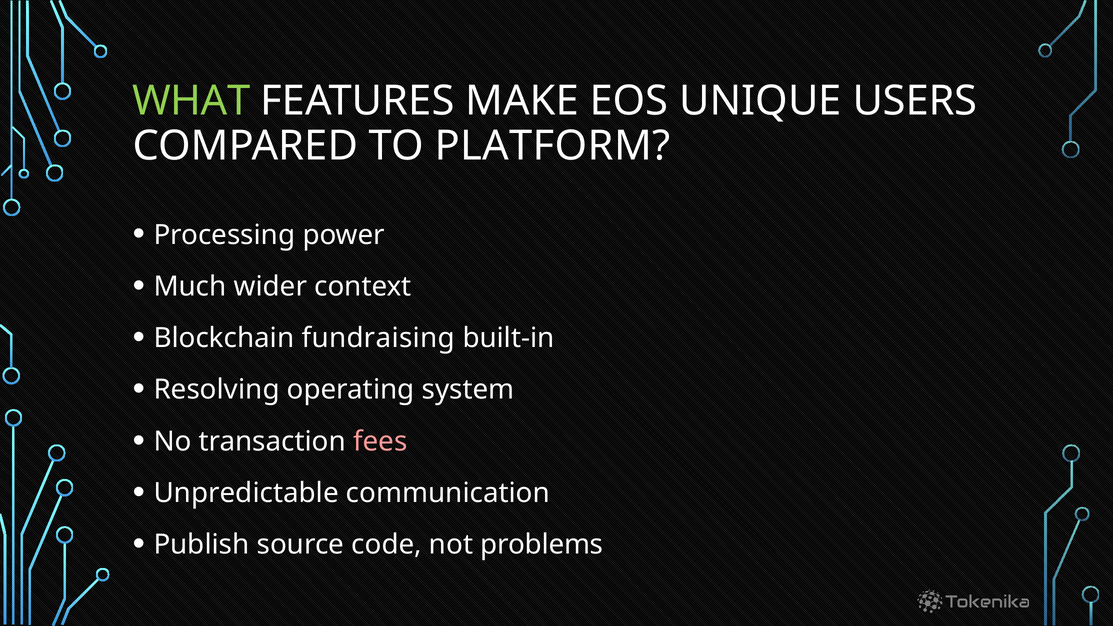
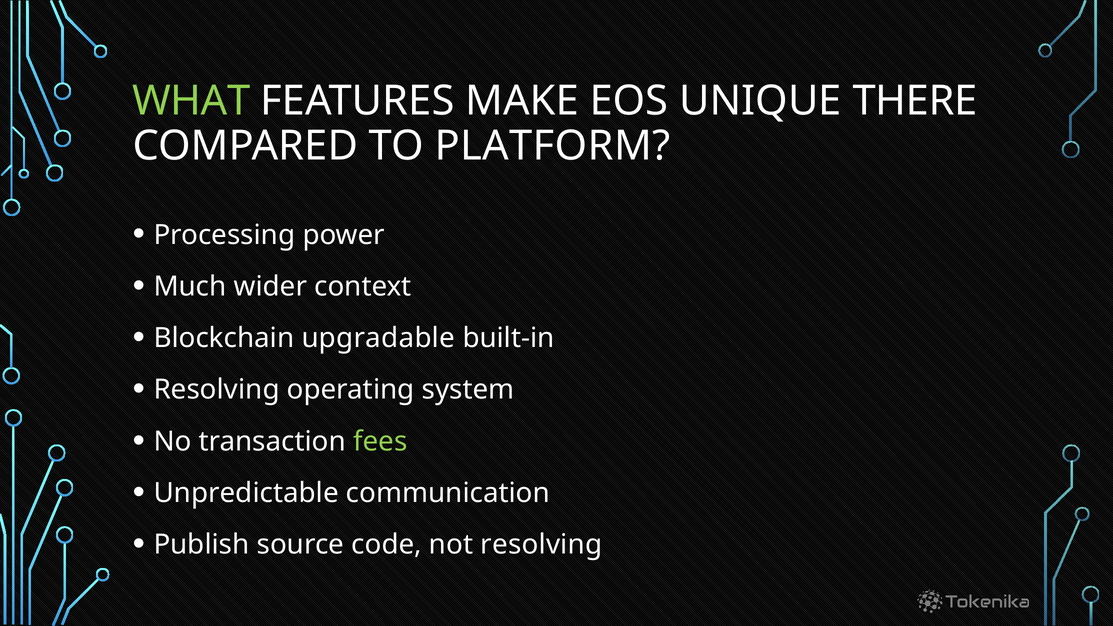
USERS: USERS -> THERE
fundraising: fundraising -> upgradable
fees colour: pink -> light green
not problems: problems -> resolving
